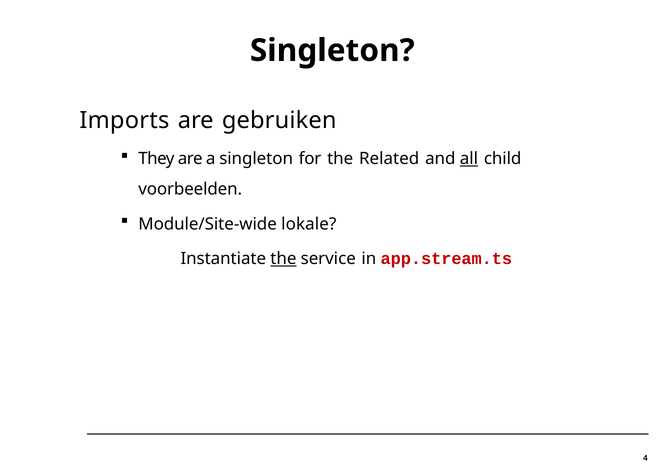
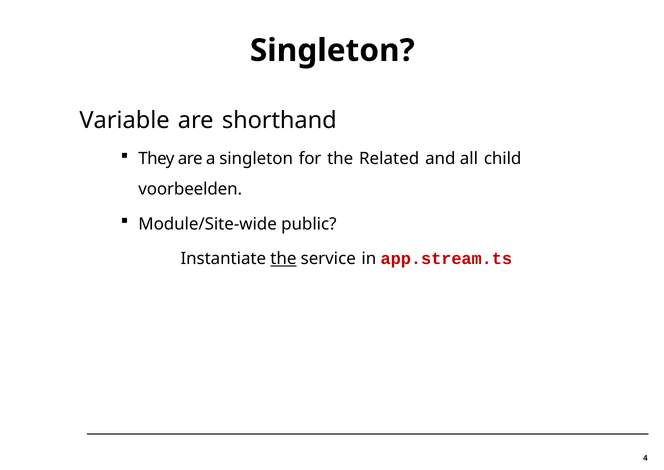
Imports: Imports -> Variable
gebruiken: gebruiken -> shorthand
all underline: present -> none
lokale: lokale -> public
